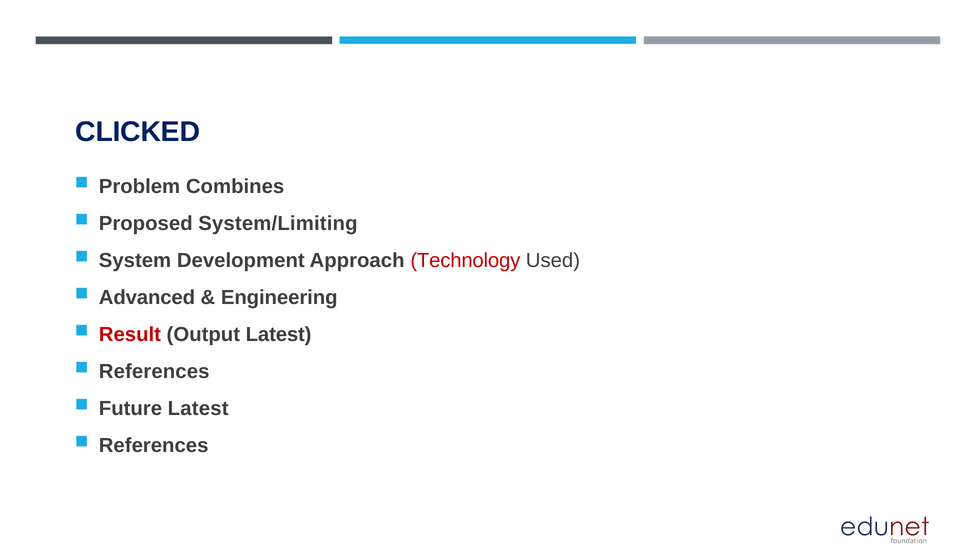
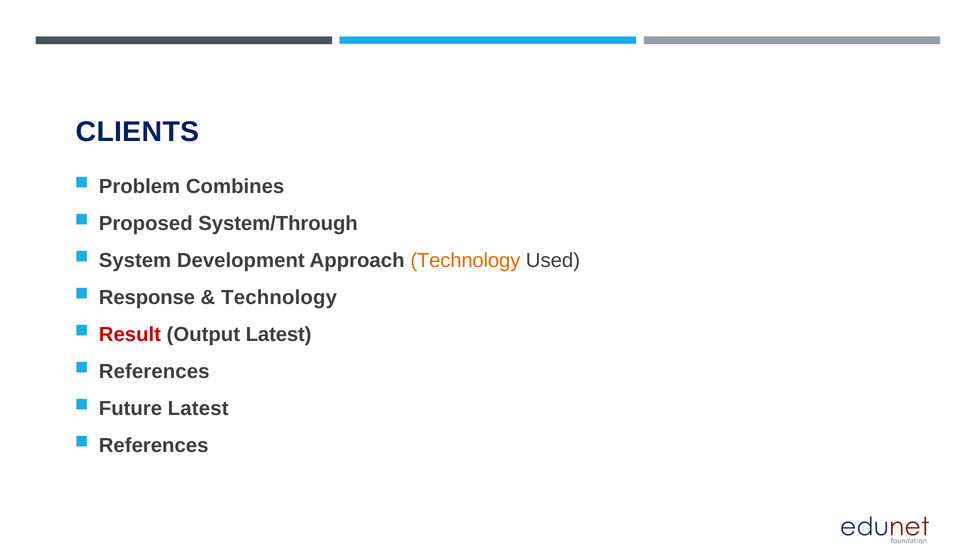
CLICKED: CLICKED -> CLIENTS
System/Limiting: System/Limiting -> System/Through
Technology at (465, 260) colour: red -> orange
Advanced: Advanced -> Response
Engineering at (279, 297): Engineering -> Technology
